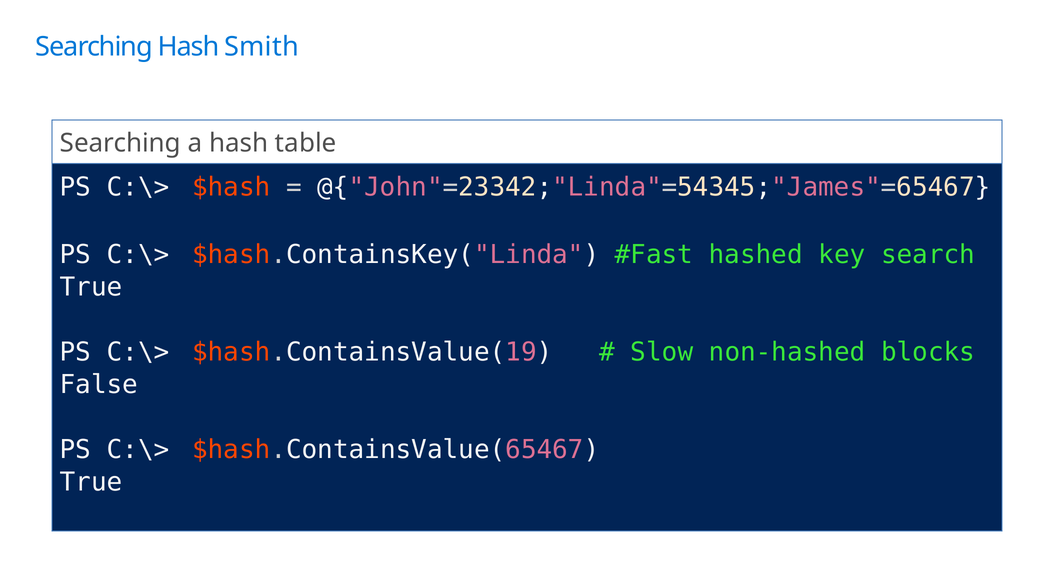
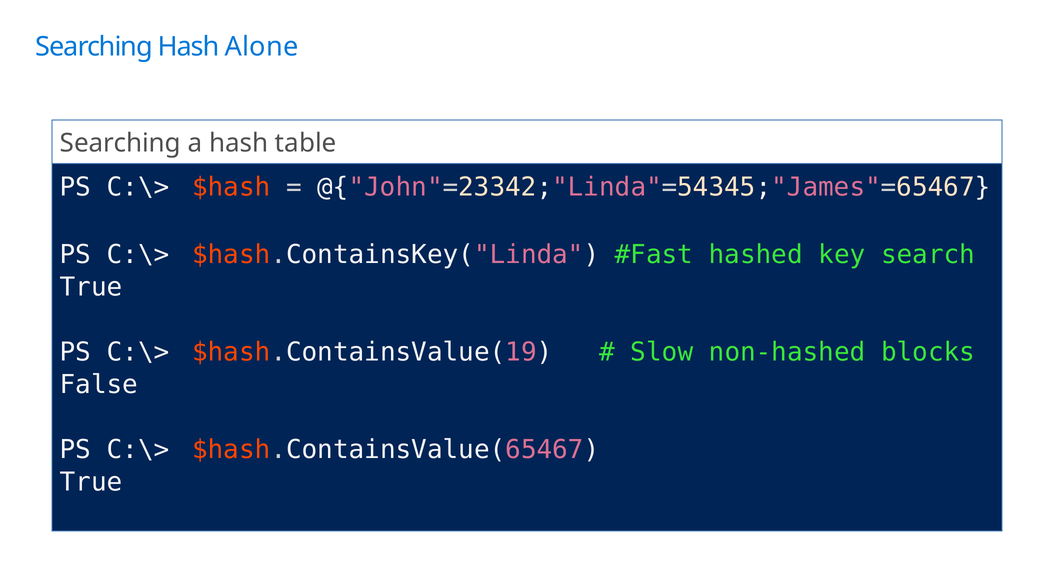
Smith: Smith -> Alone
